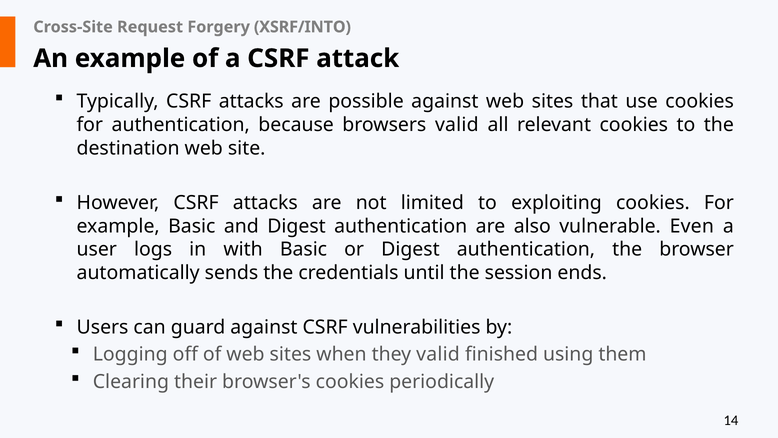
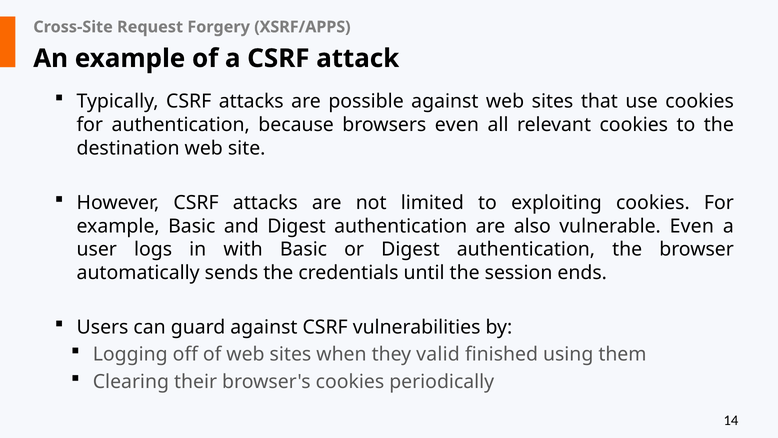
XSRF/INTO: XSRF/INTO -> XSRF/APPS
browsers valid: valid -> even
